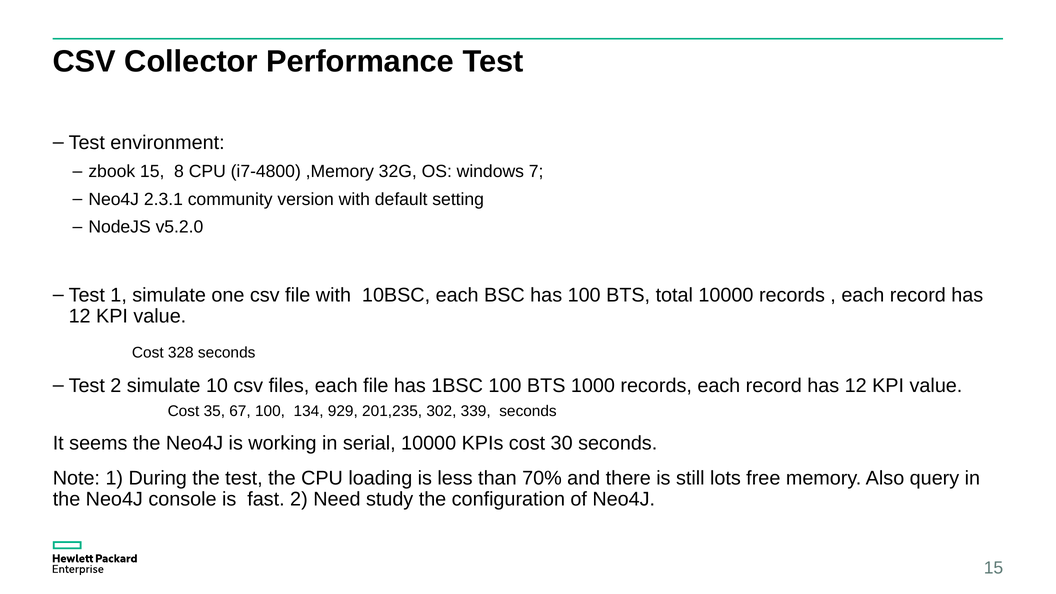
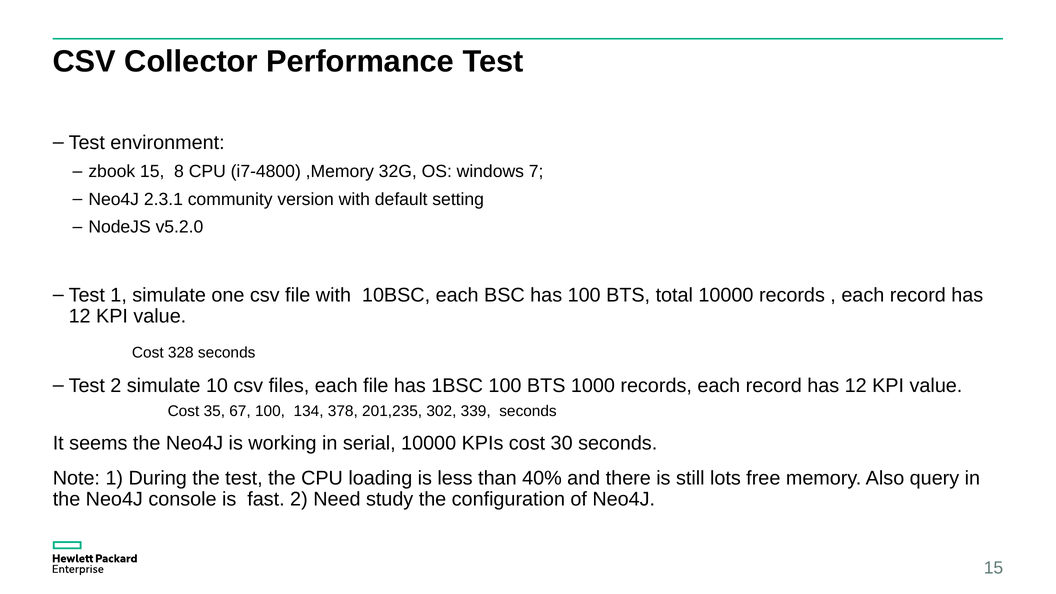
929: 929 -> 378
70%: 70% -> 40%
